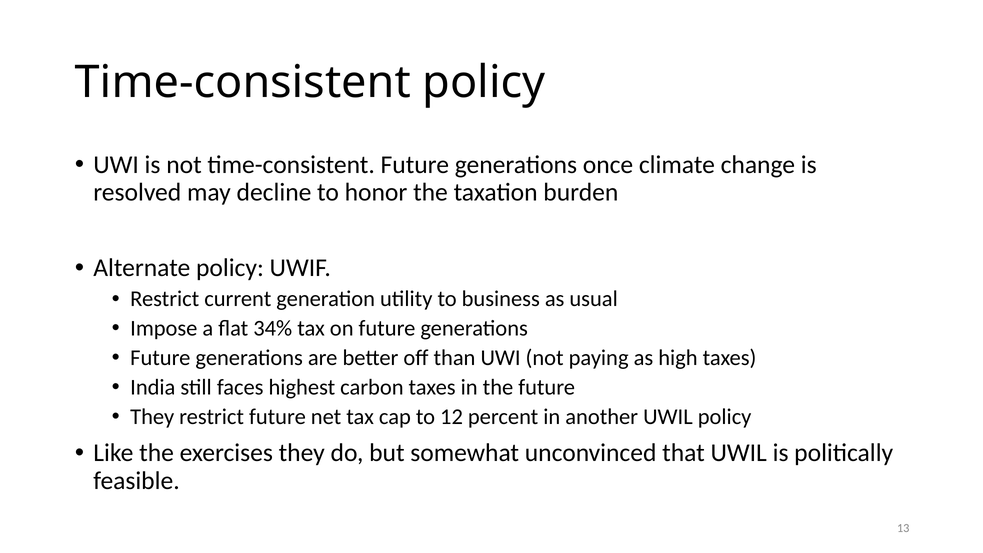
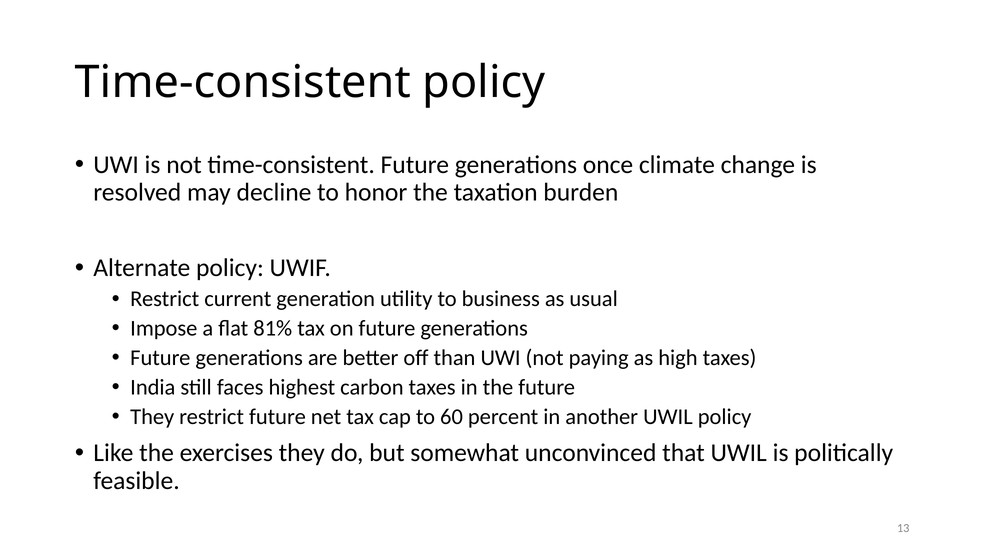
34%: 34% -> 81%
12: 12 -> 60
